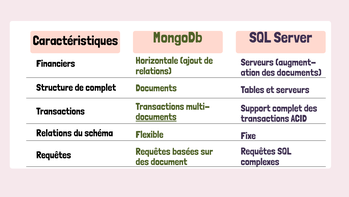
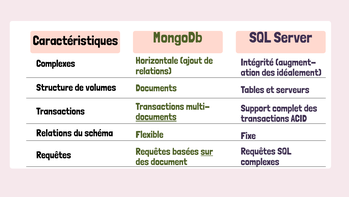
Serveurs at (257, 62): Serveurs -> Intégrité
Financiers at (56, 63): Financiers -> Complexes
des documents: documents -> idéalement
de complet: complet -> volumes
sur underline: none -> present
